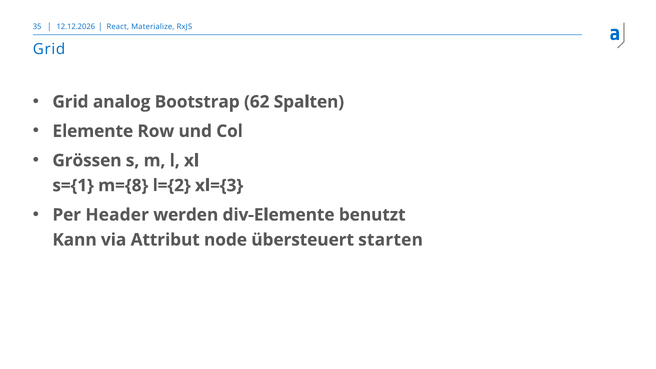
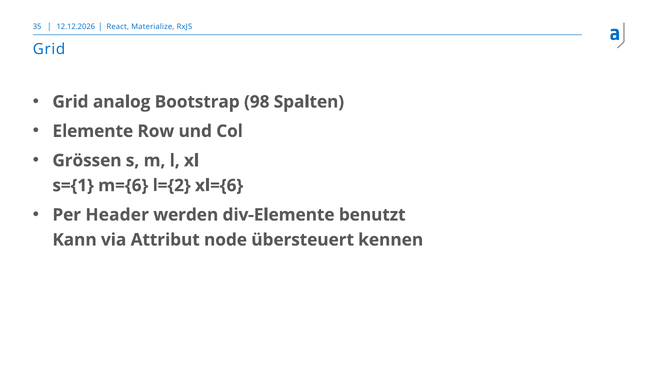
62: 62 -> 98
m={8: m={8 -> m={6
xl={3: xl={3 -> xl={6
starten: starten -> kennen
